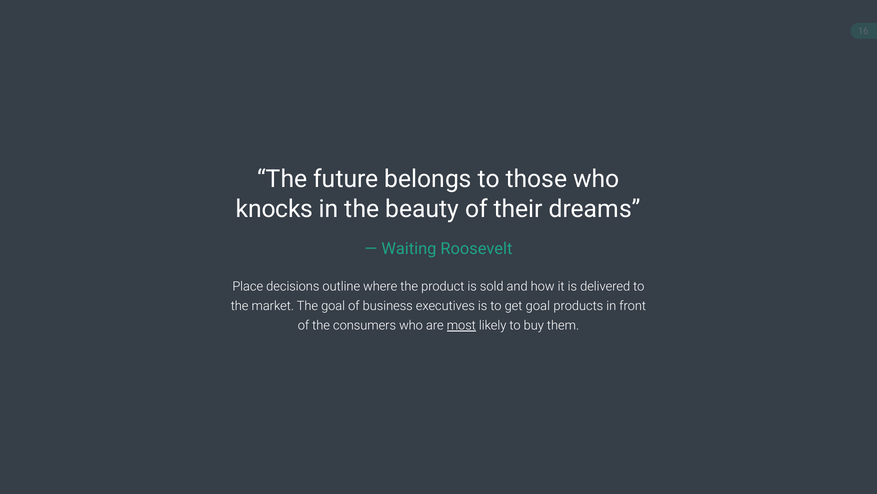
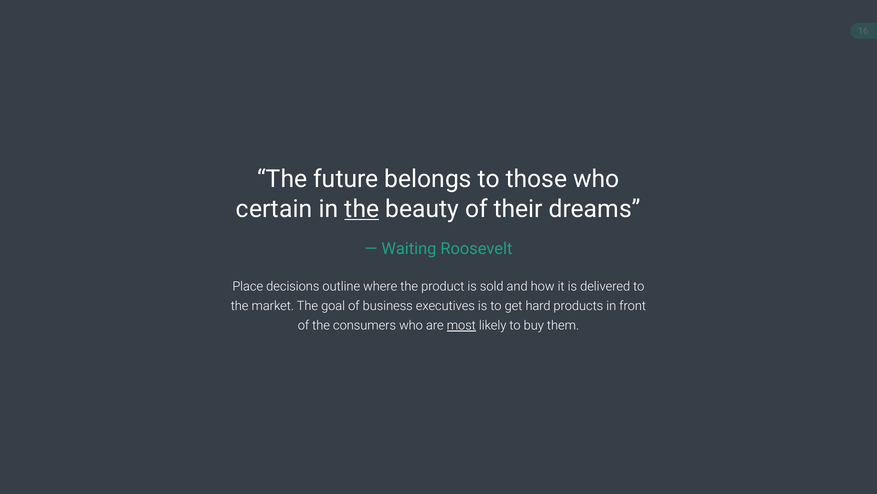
knocks: knocks -> certain
the at (362, 209) underline: none -> present
get goal: goal -> hard
